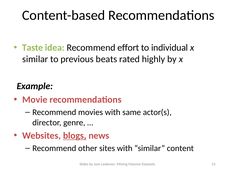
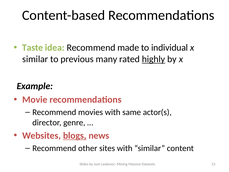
effort: effort -> made
beats: beats -> many
highly underline: none -> present
